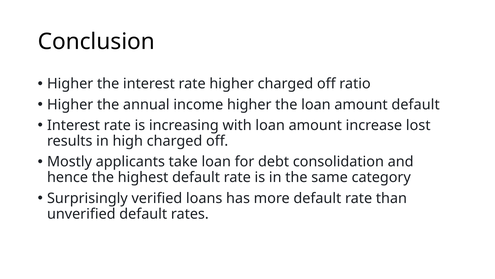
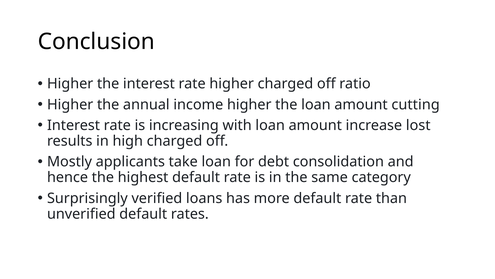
amount default: default -> cutting
